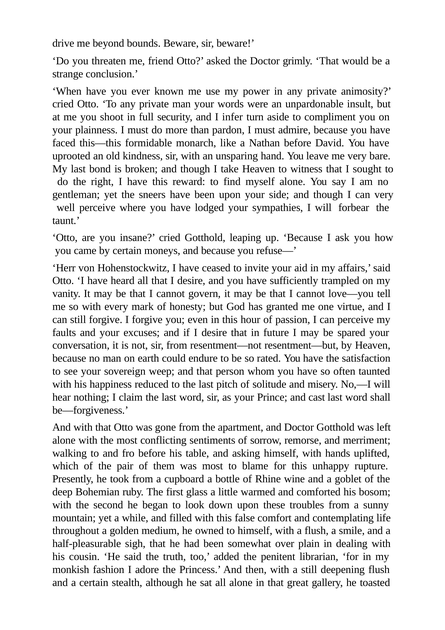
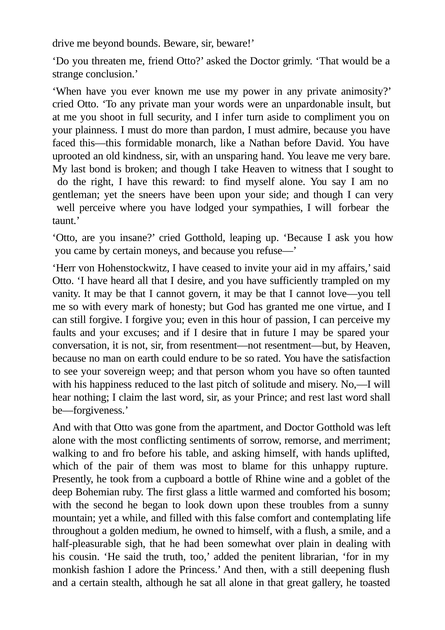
cast: cast -> rest
